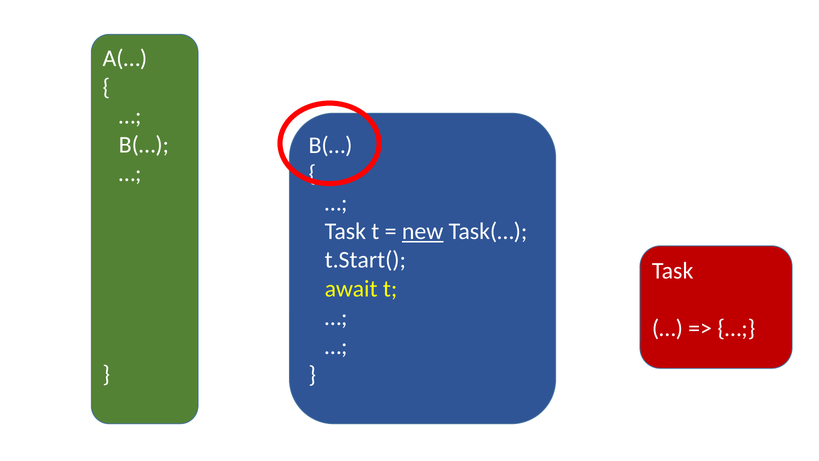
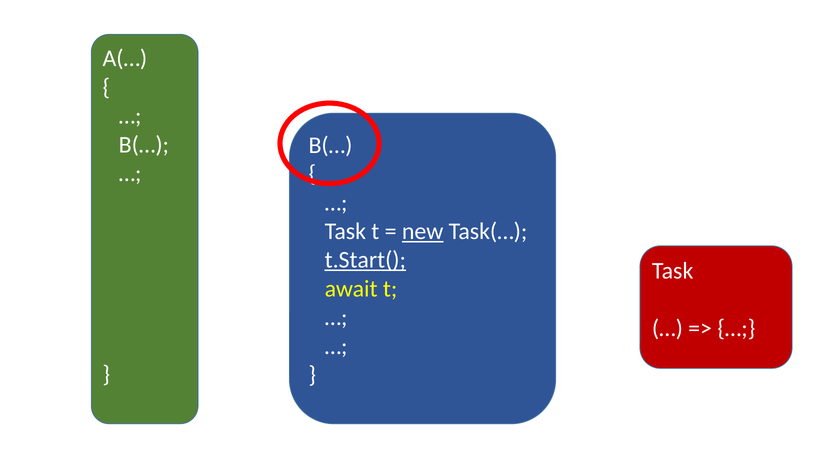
t.Start( underline: none -> present
